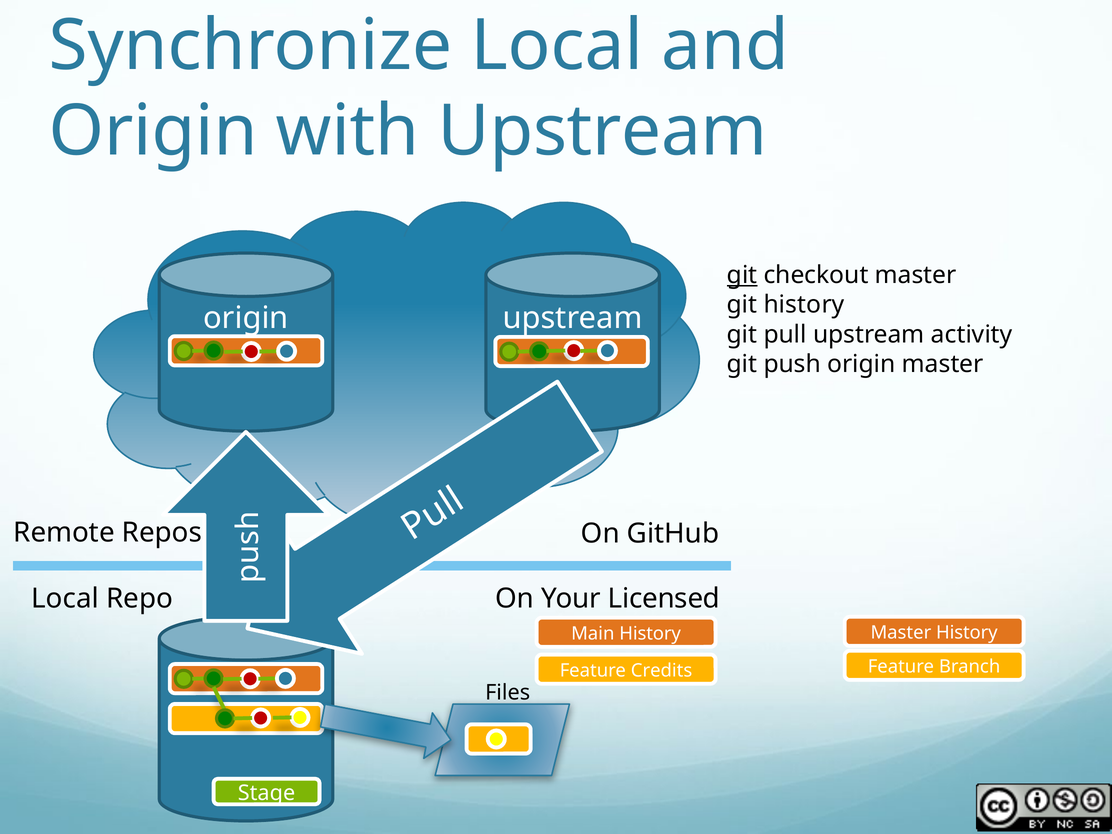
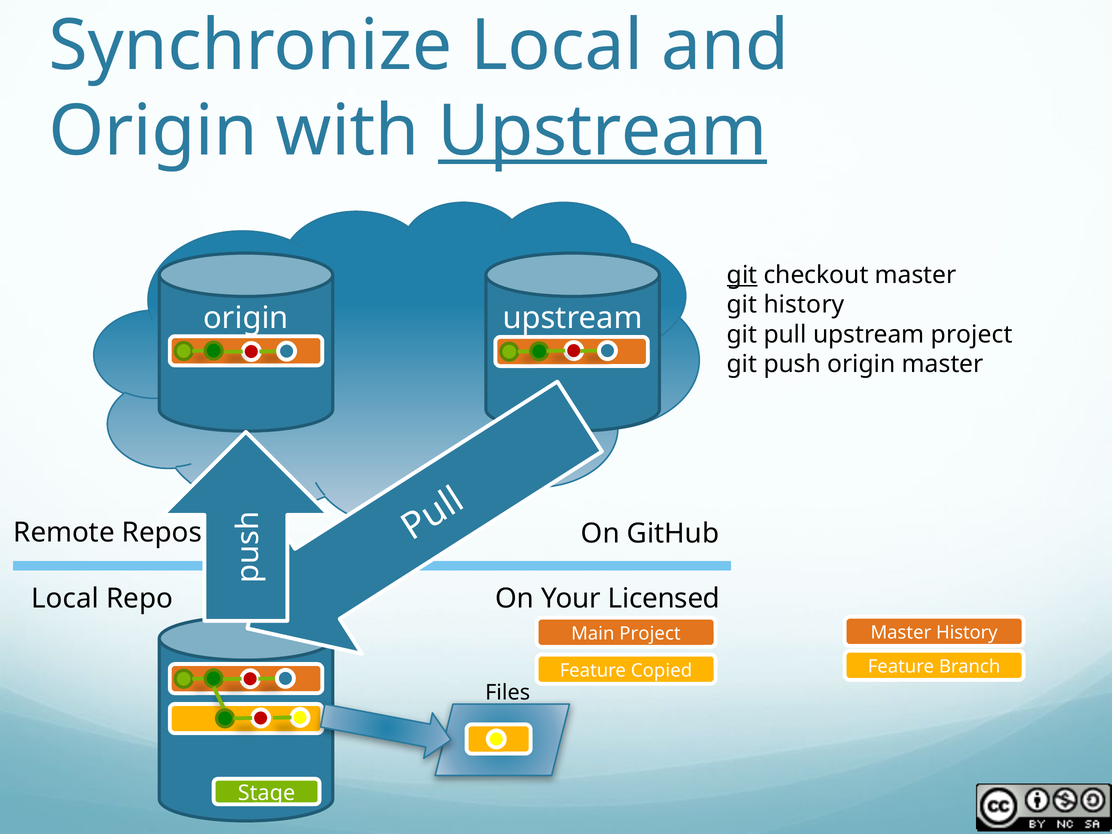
Upstream at (603, 131) underline: none -> present
upstream activity: activity -> project
History at (650, 634): History -> Project
Credits: Credits -> Copied
